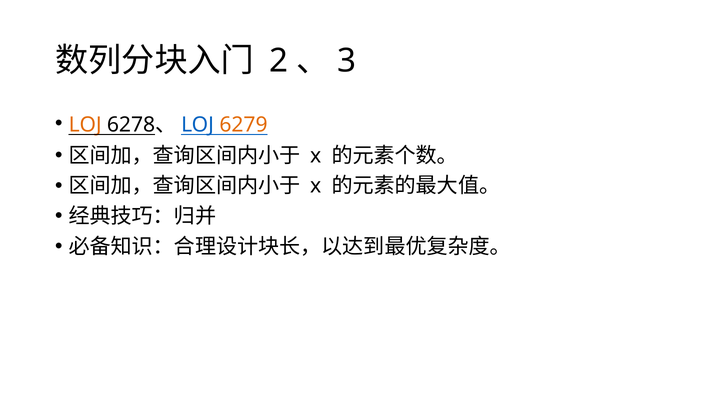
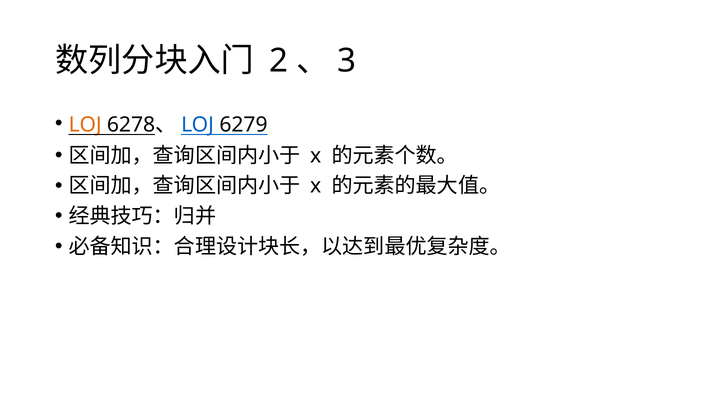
6279 colour: orange -> black
